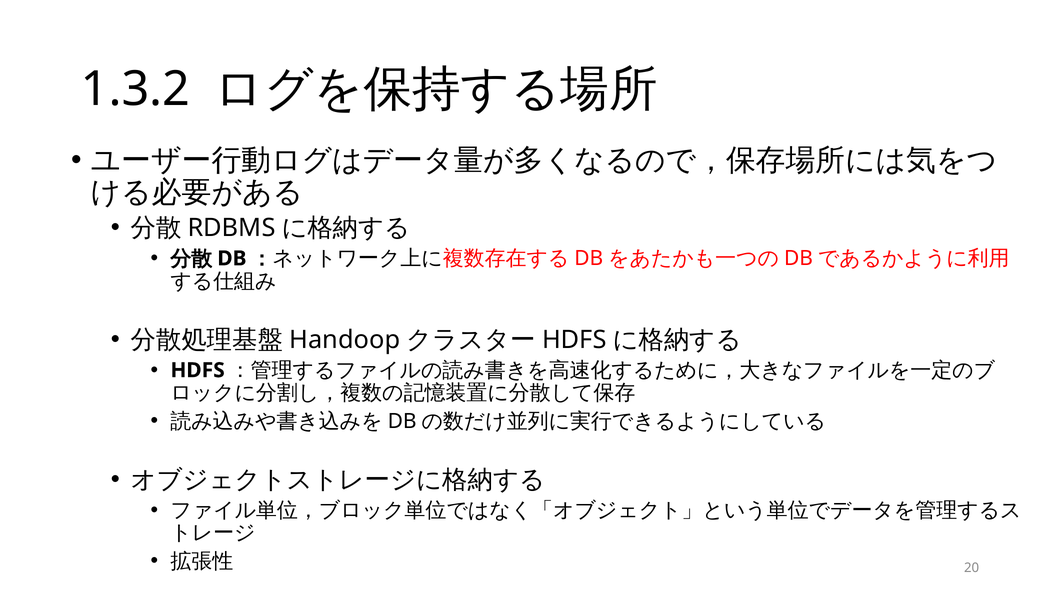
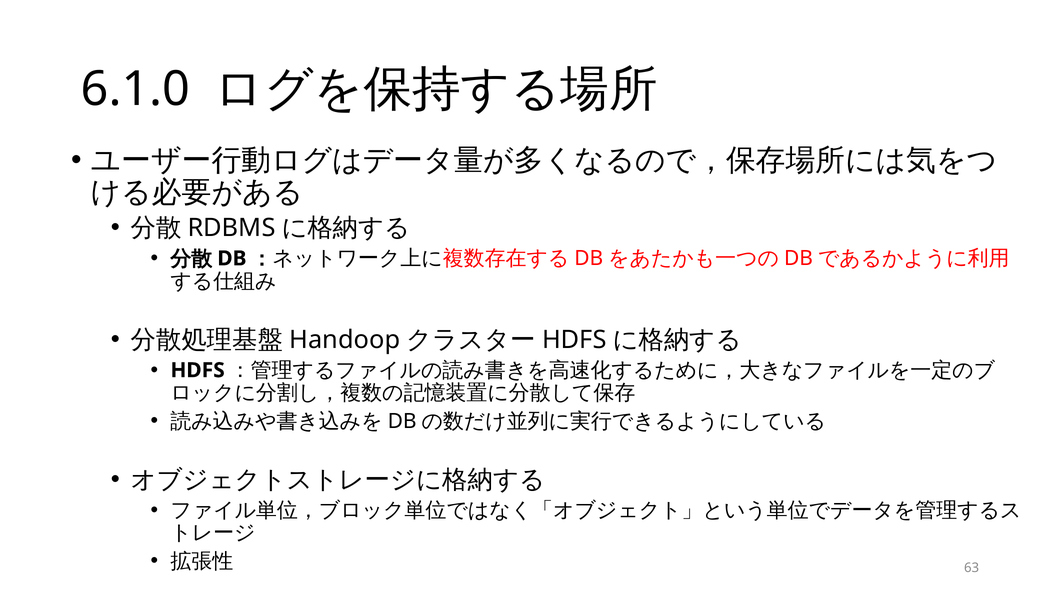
1.3.2: 1.3.2 -> 6.1.0
20: 20 -> 63
